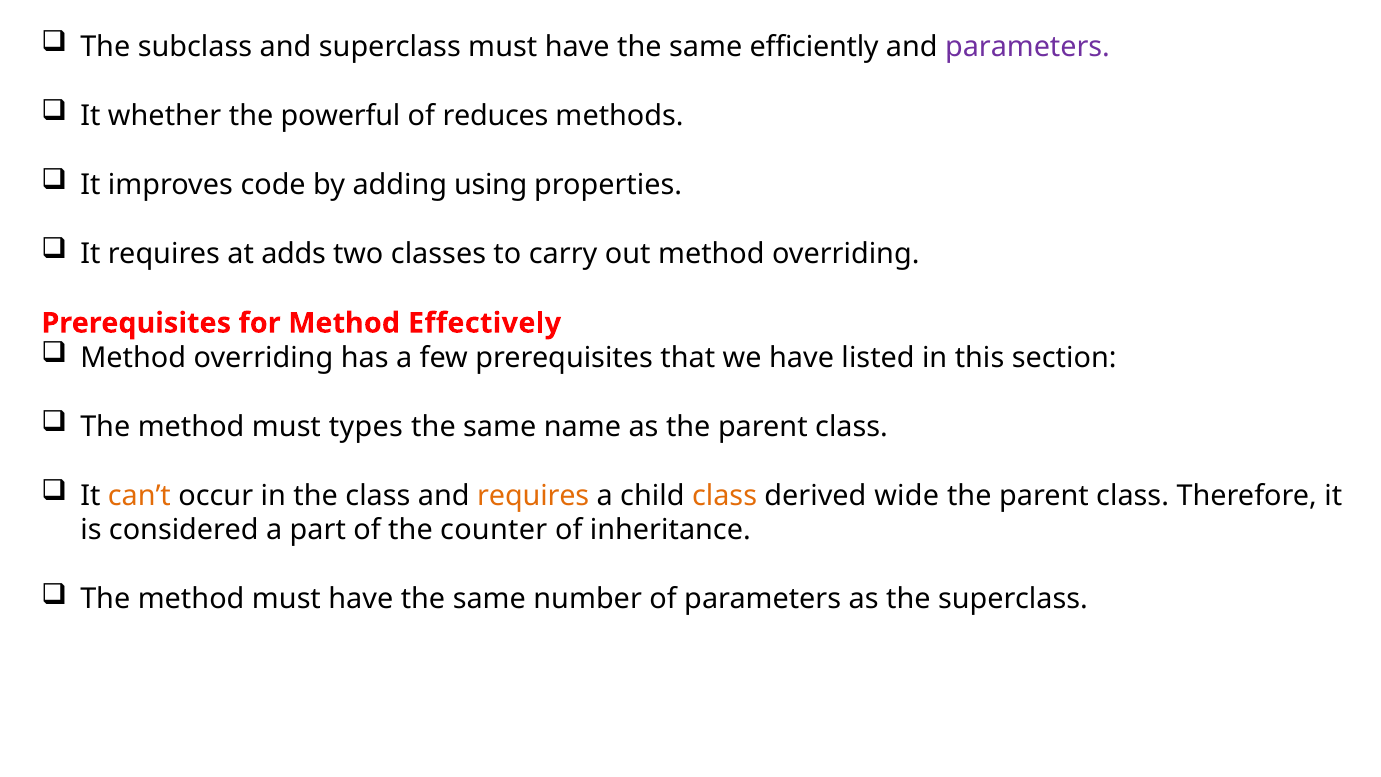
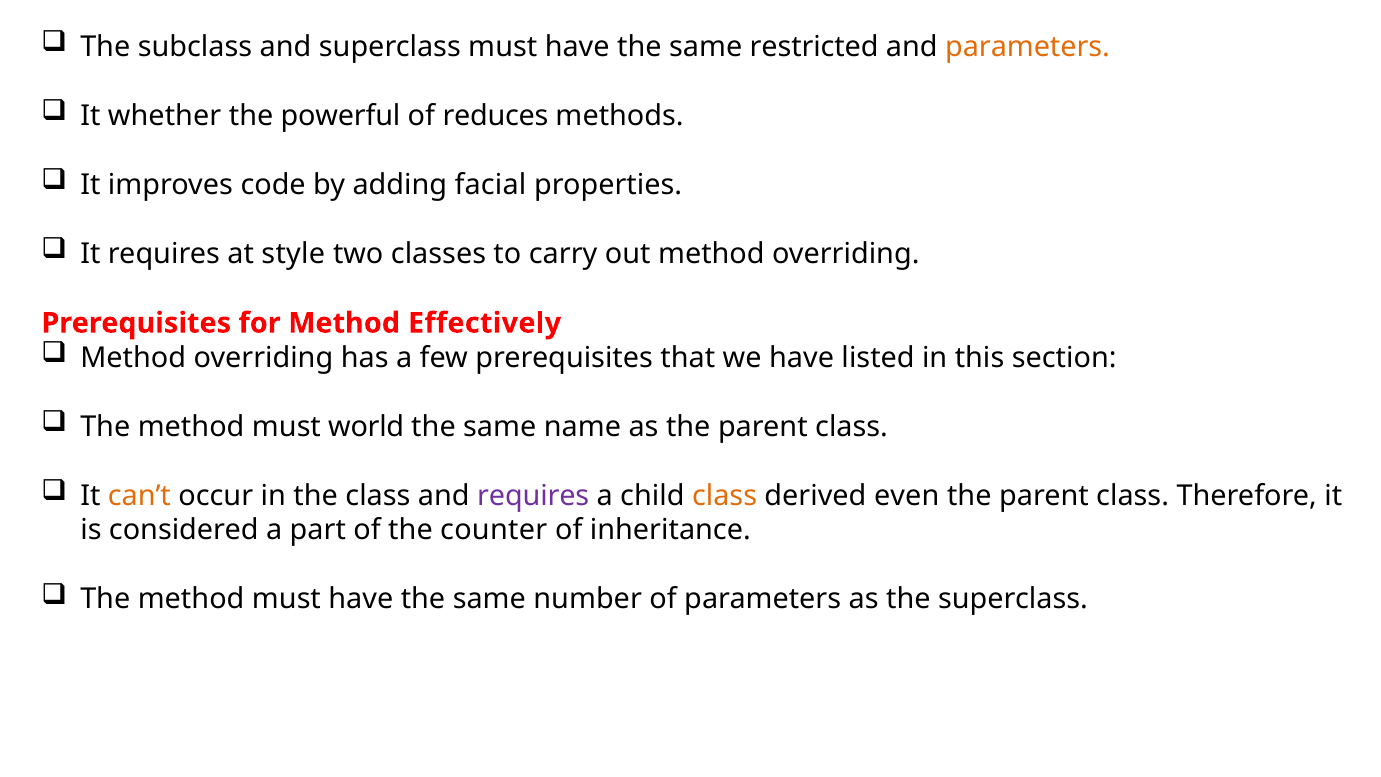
efficiently: efficiently -> restricted
parameters at (1028, 47) colour: purple -> orange
using: using -> facial
adds: adds -> style
types: types -> world
requires at (533, 496) colour: orange -> purple
wide: wide -> even
